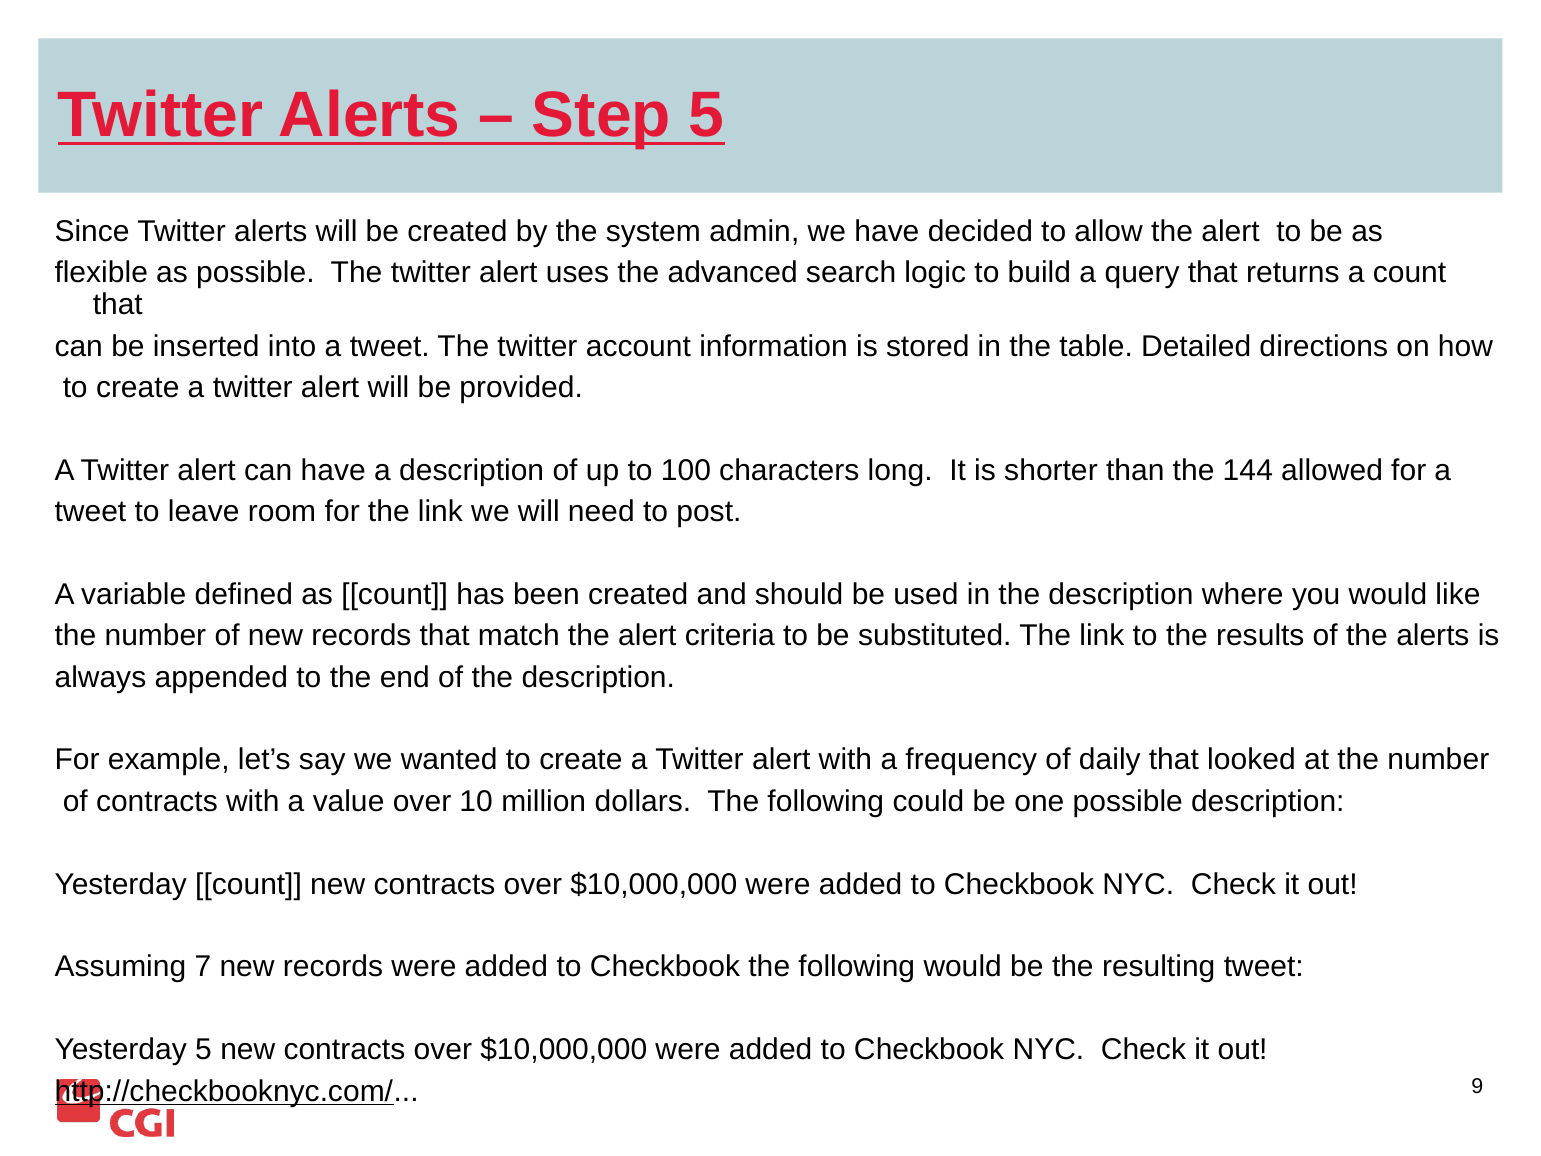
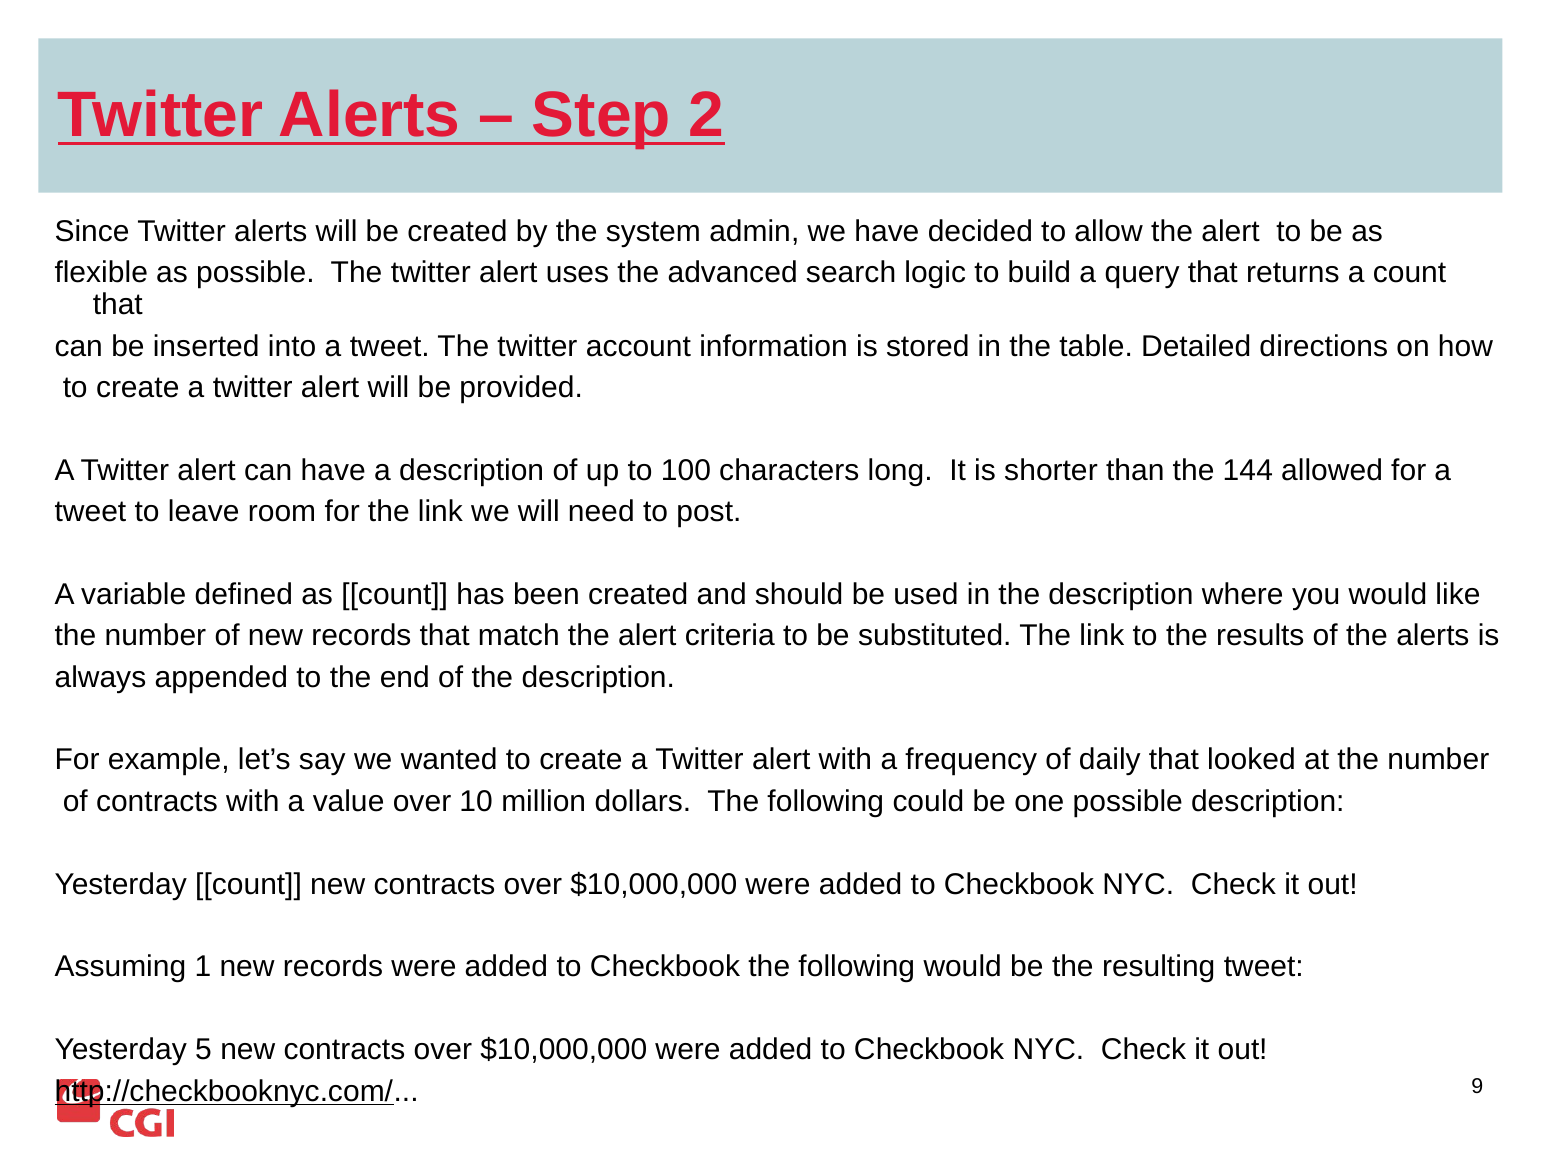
Step 5: 5 -> 2
7: 7 -> 1
